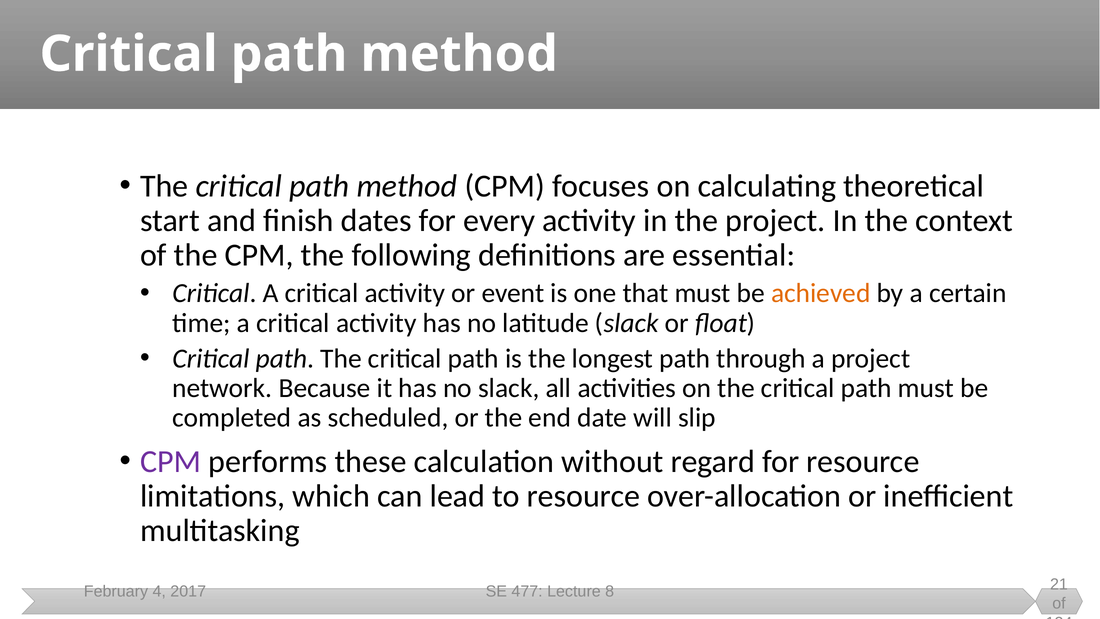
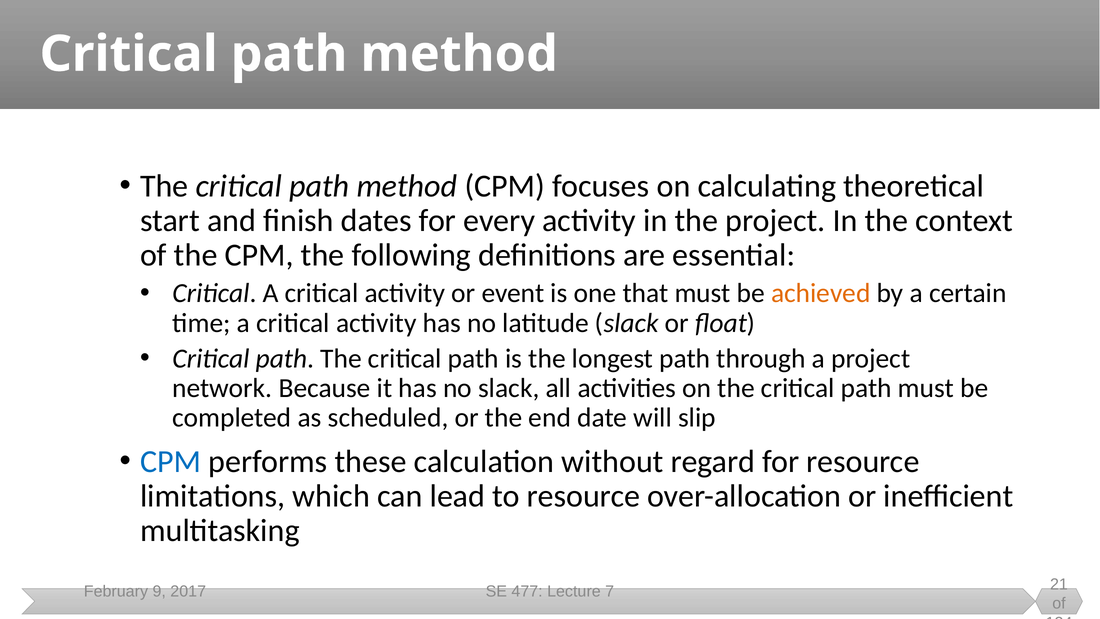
CPM at (171, 461) colour: purple -> blue
4: 4 -> 9
8: 8 -> 7
